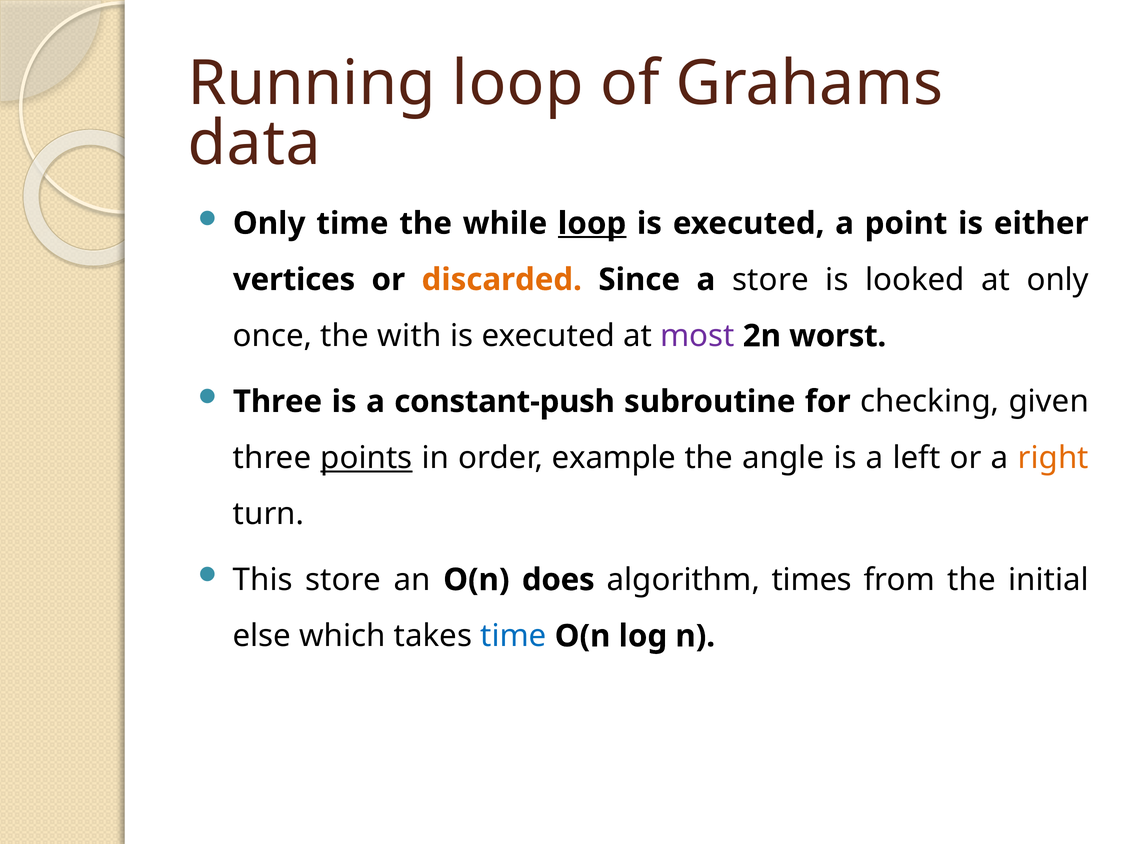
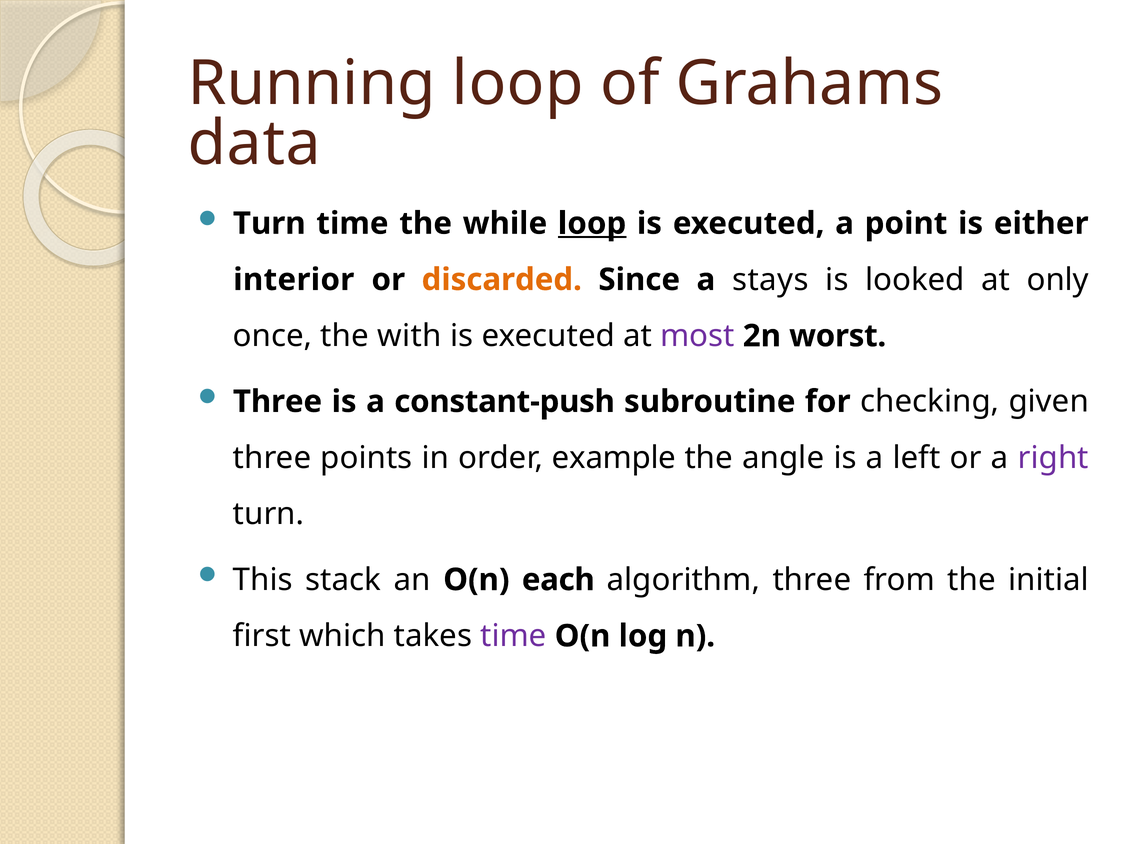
Only at (269, 224): Only -> Turn
vertices: vertices -> interior
a store: store -> stays
points underline: present -> none
right colour: orange -> purple
This store: store -> stack
does: does -> each
algorithm times: times -> three
else: else -> first
time at (513, 636) colour: blue -> purple
